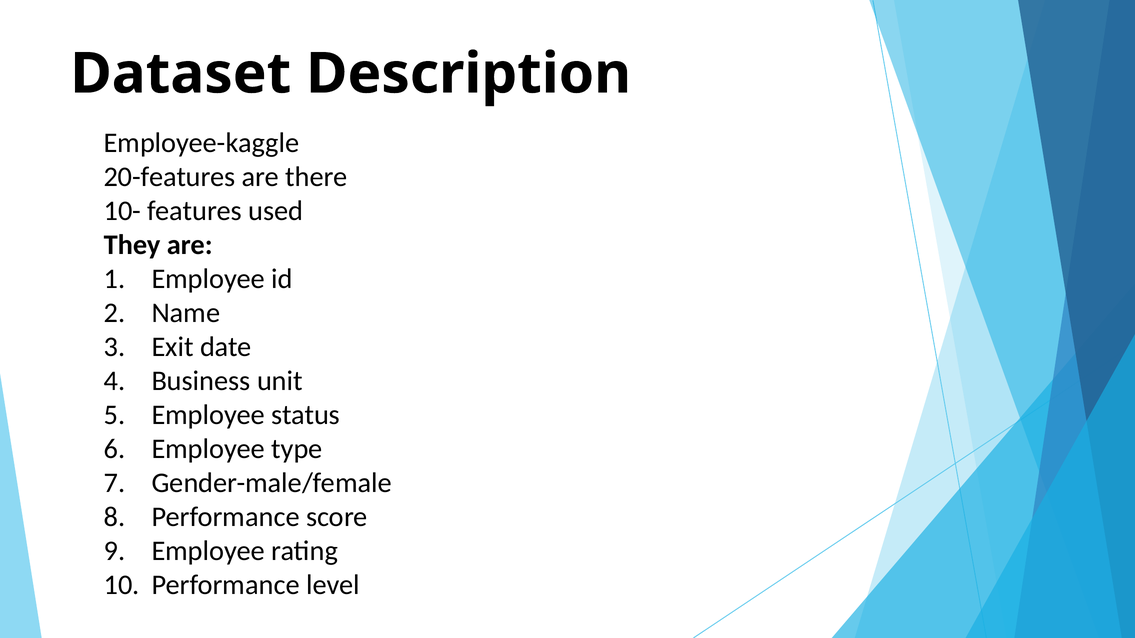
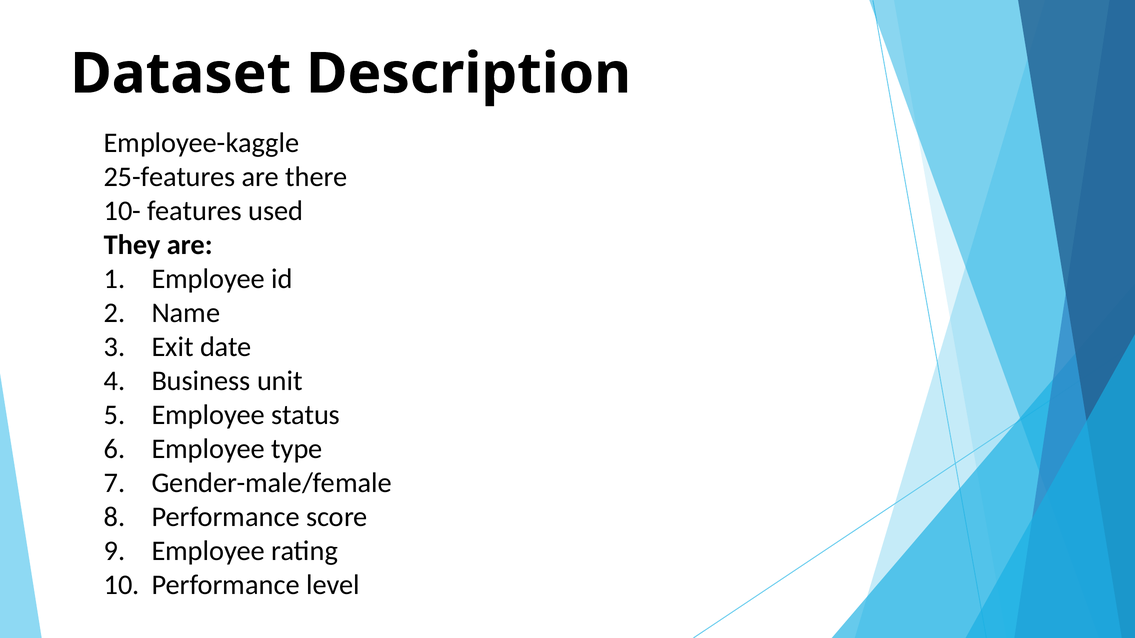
20-features: 20-features -> 25-features
